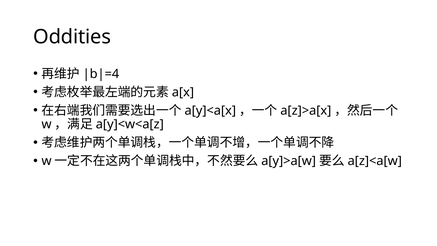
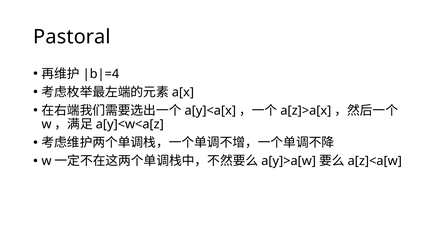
Oddities: Oddities -> Pastoral
